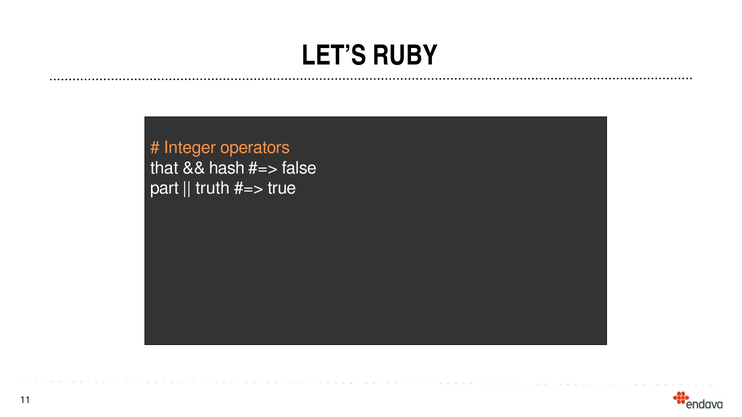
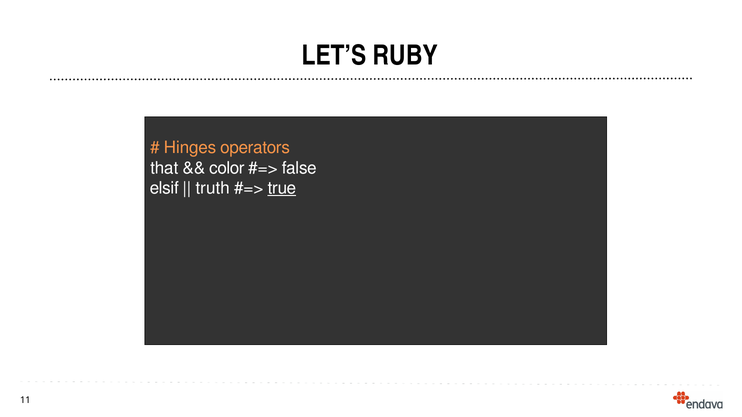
Integer: Integer -> Hinges
hash: hash -> color
part: part -> elsif
true underline: none -> present
